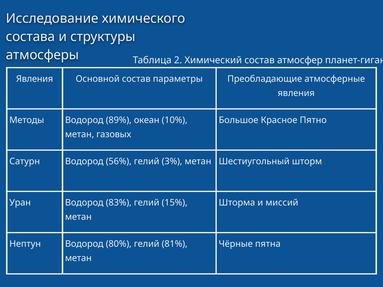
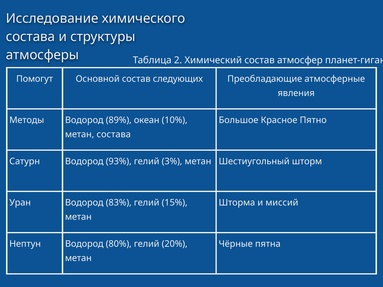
Явления at (35, 79): Явления -> Помогут
параметры: параметры -> следующих
метан газовых: газовых -> состава
56%: 56% -> 93%
81%: 81% -> 20%
